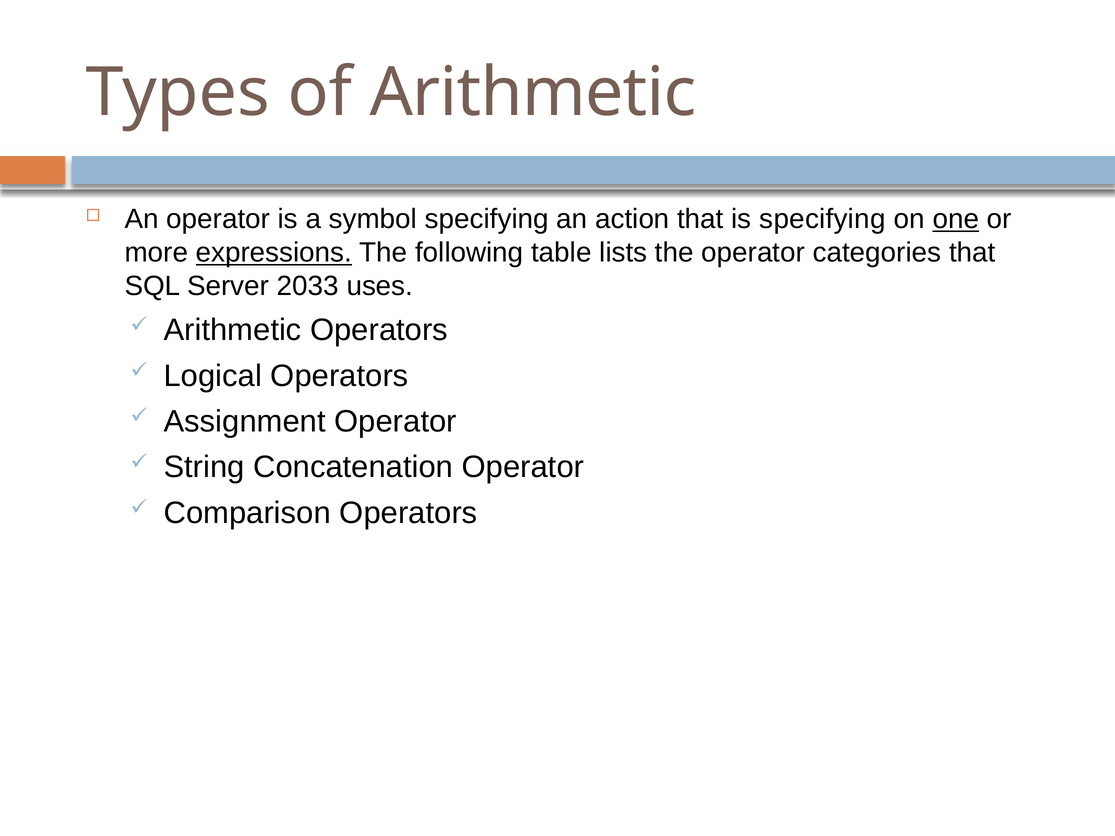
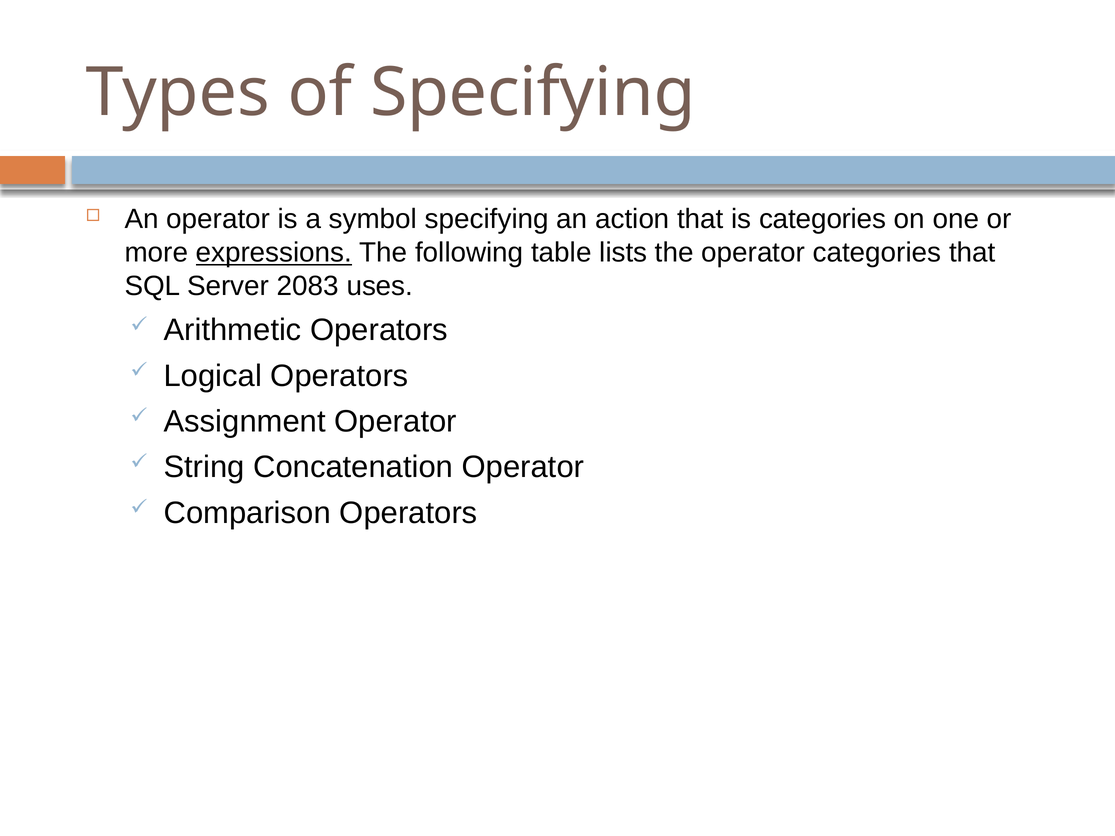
of Arithmetic: Arithmetic -> Specifying
is specifying: specifying -> categories
one underline: present -> none
2033: 2033 -> 2083
